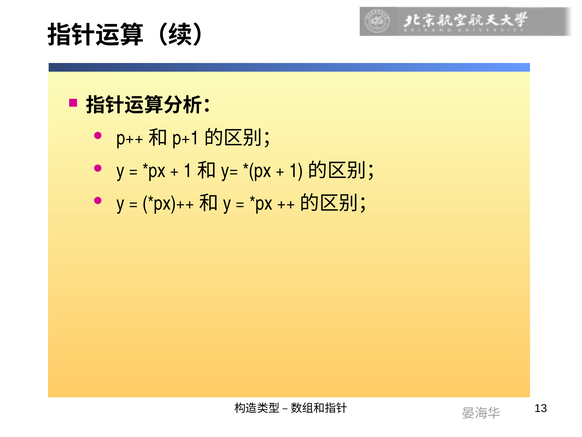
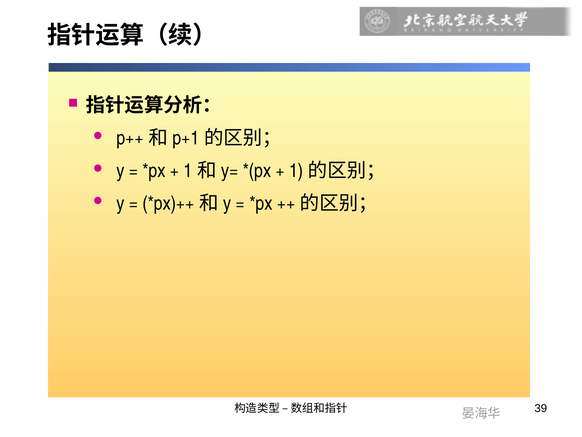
13: 13 -> 39
